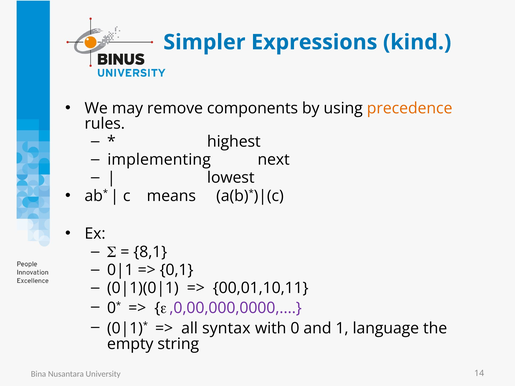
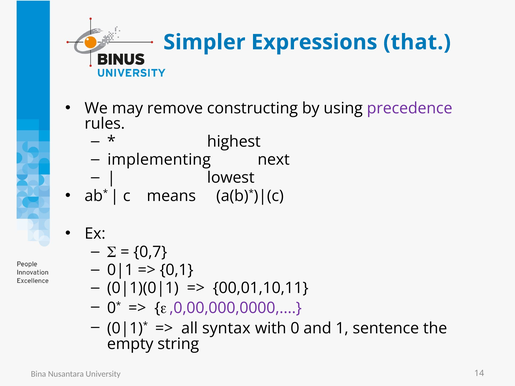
kind: kind -> that
components: components -> constructing
precedence colour: orange -> purple
8,1: 8,1 -> 0,7
language: language -> sentence
